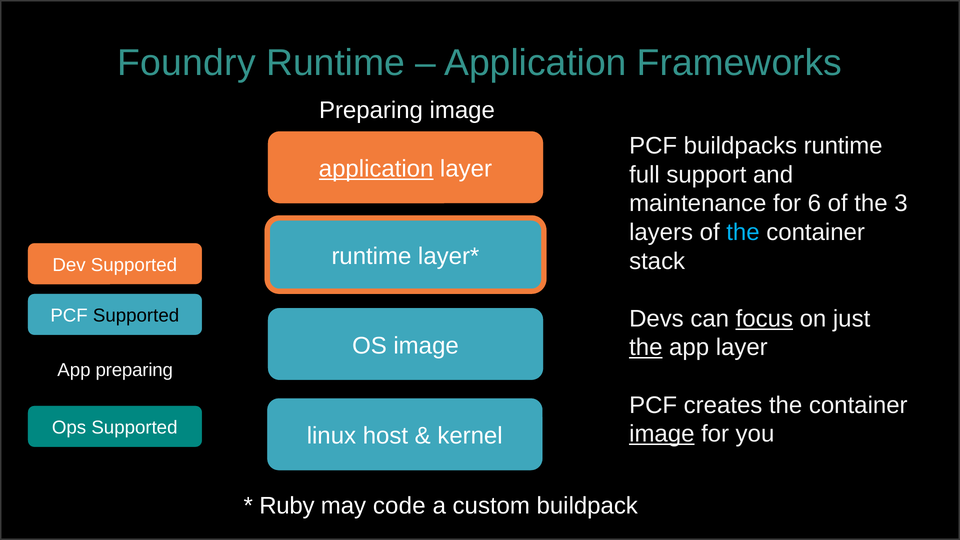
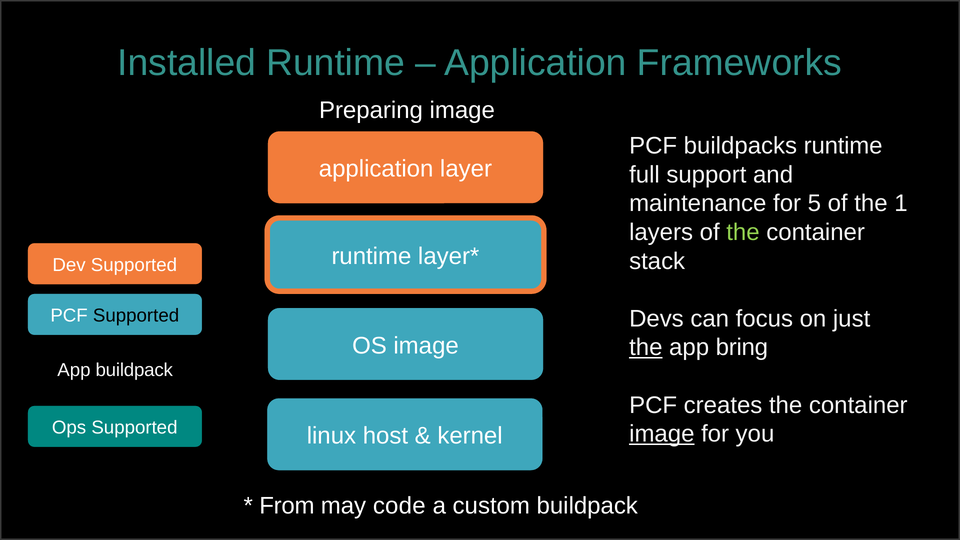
Foundry: Foundry -> Installed
application at (376, 169) underline: present -> none
6: 6 -> 5
the 3: 3 -> 1
the at (743, 232) colour: light blue -> light green
focus underline: present -> none
app layer: layer -> bring
App preparing: preparing -> buildpack
Ruby: Ruby -> From
